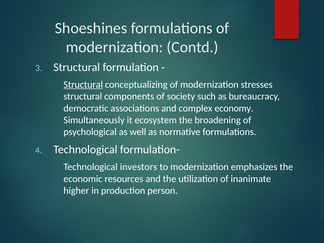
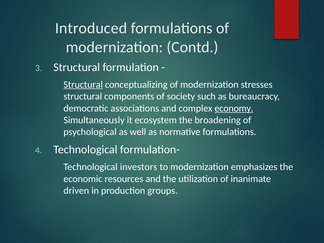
Shoeshines: Shoeshines -> Introduced
economy underline: none -> present
higher: higher -> driven
person: person -> groups
